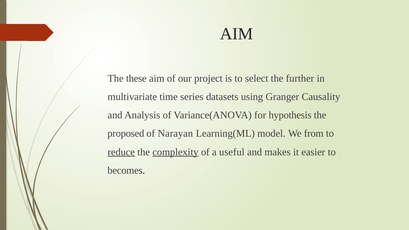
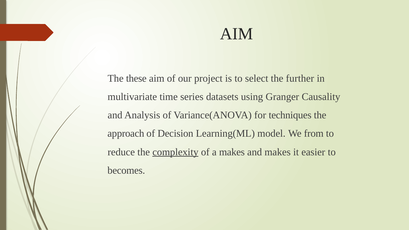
hypothesis: hypothesis -> techniques
proposed: proposed -> approach
Narayan: Narayan -> Decision
reduce underline: present -> none
a useful: useful -> makes
